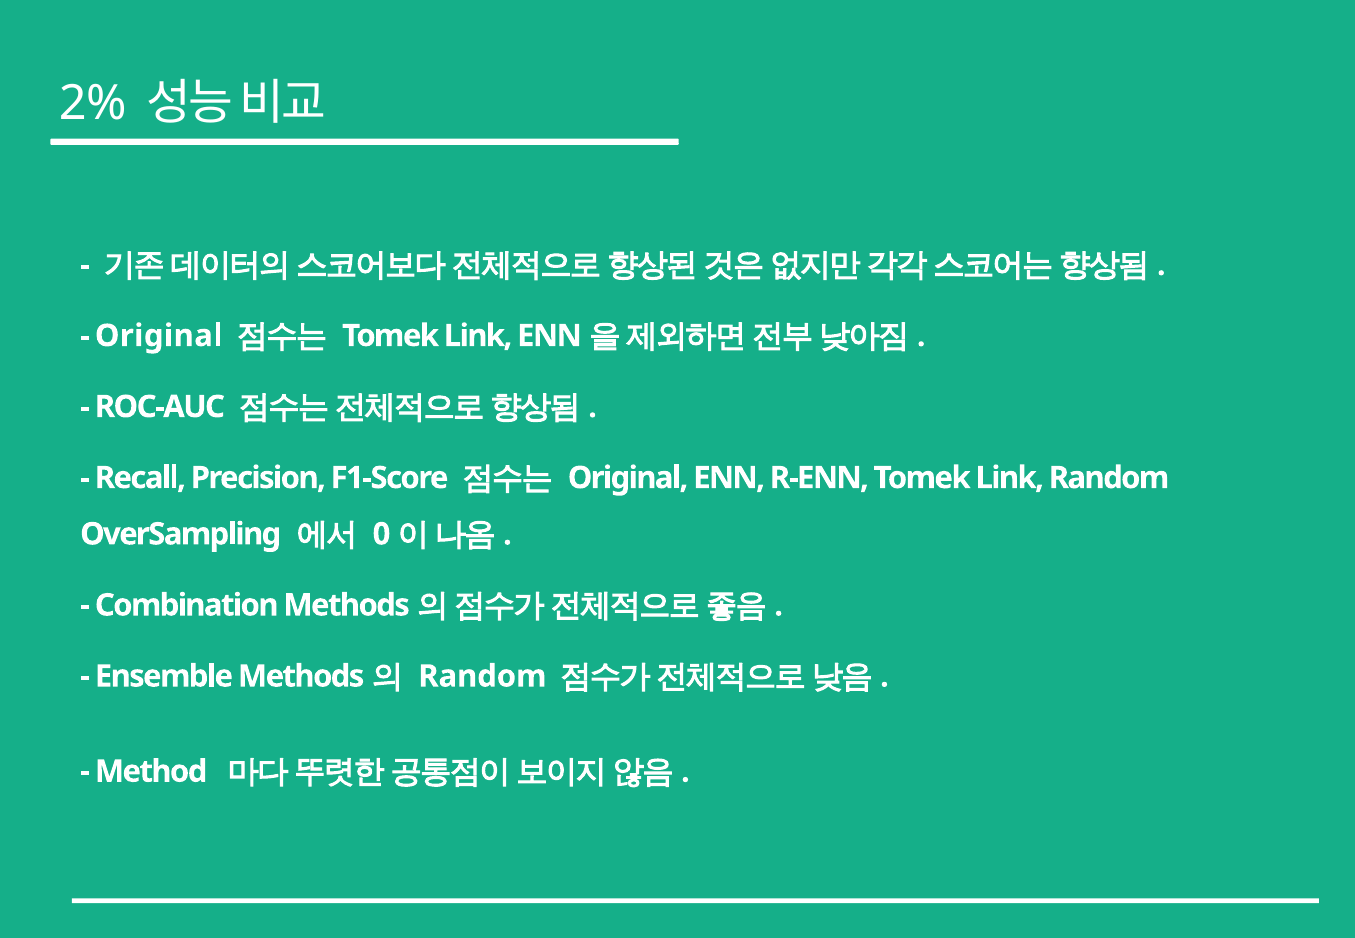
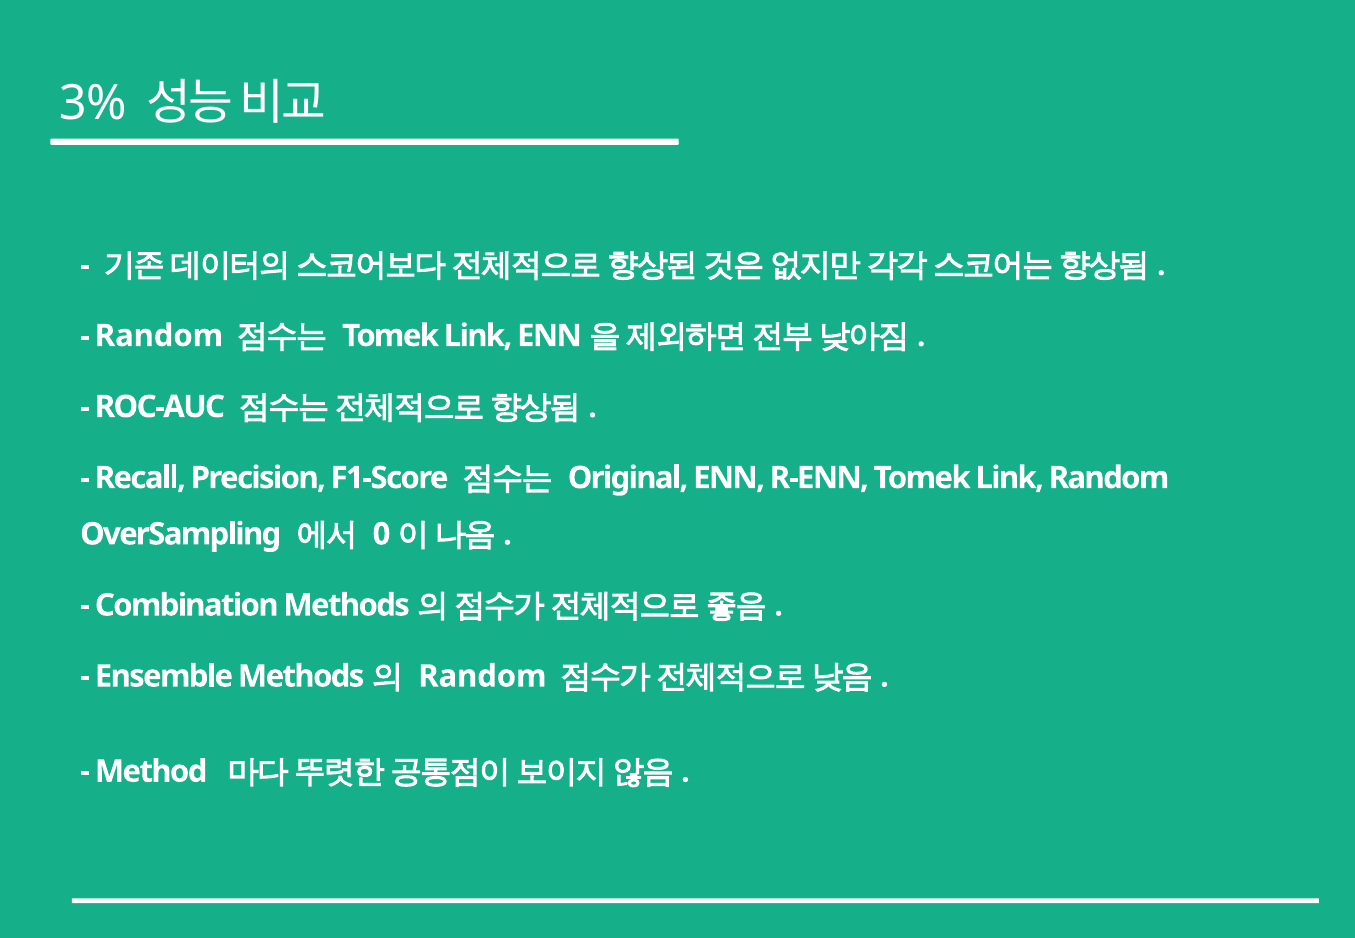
2%: 2% -> 3%
Original at (159, 336): Original -> Random
